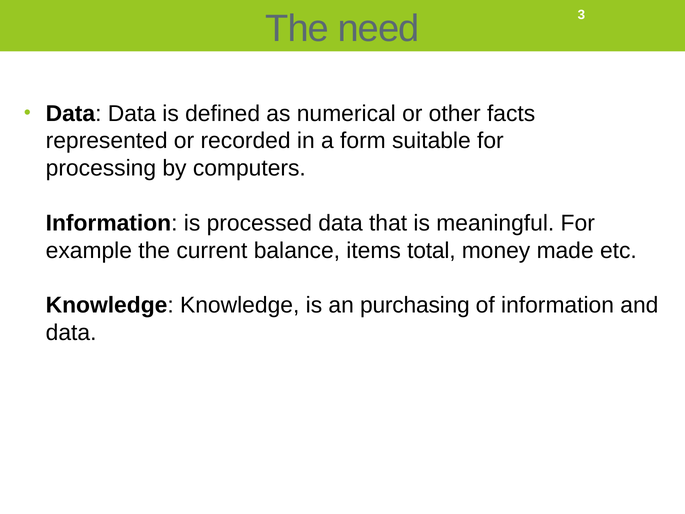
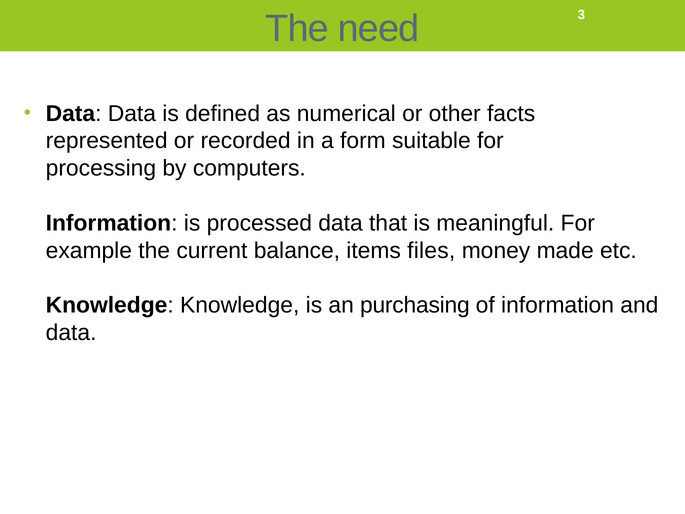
total: total -> files
